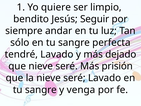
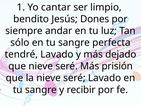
quiere: quiere -> cantar
Seguir: Seguir -> Dones
venga: venga -> recibir
